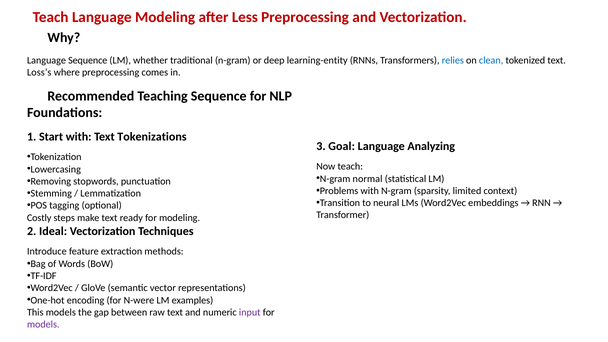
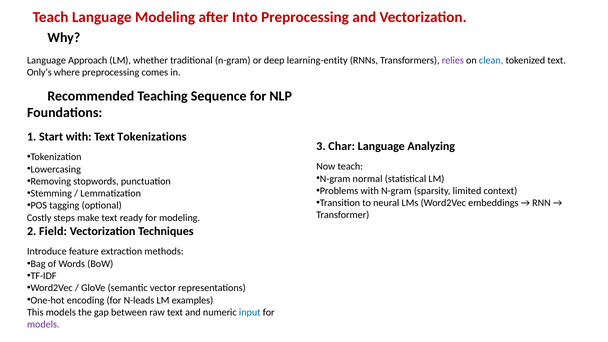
Less: Less -> Into
Language Sequence: Sequence -> Approach
relies colour: blue -> purple
Loss’s: Loss’s -> Only’s
Goal: Goal -> Char
Ideal: Ideal -> Field
N-were: N-were -> N-leads
input colour: purple -> blue
